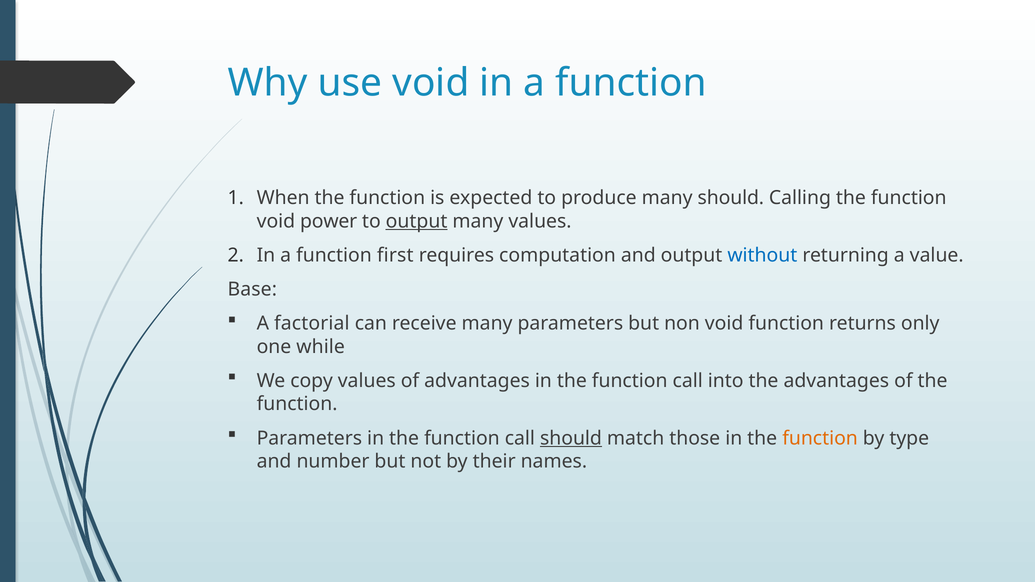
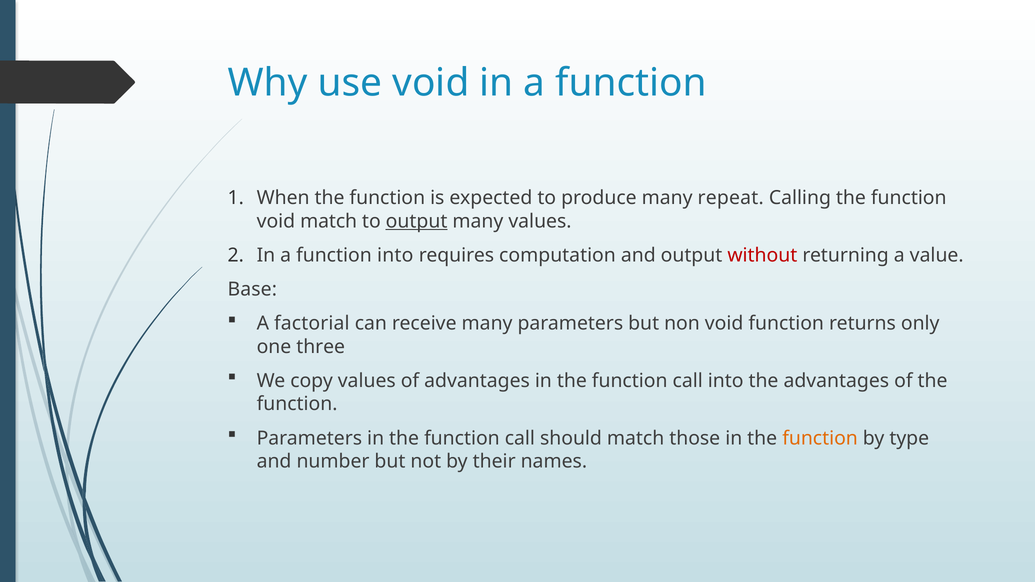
many should: should -> repeat
void power: power -> match
function first: first -> into
without colour: blue -> red
while: while -> three
should at (571, 438) underline: present -> none
